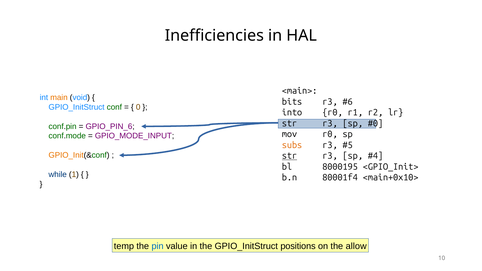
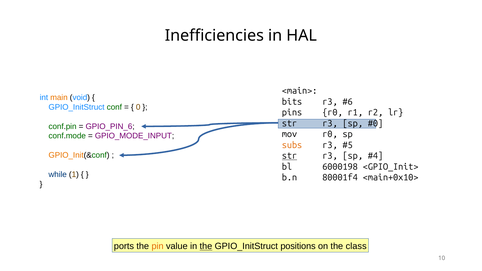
into: into -> pins
8000195: 8000195 -> 6000198
temp: temp -> ports
pin colour: blue -> orange
the at (206, 246) underline: none -> present
allow: allow -> class
